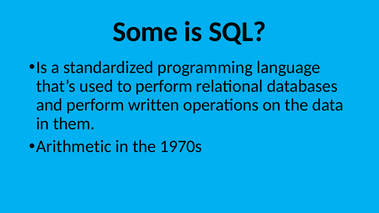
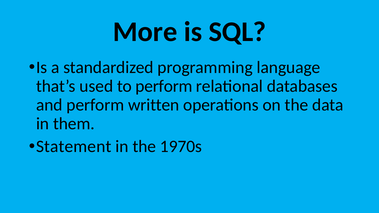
Some: Some -> More
Arithmetic: Arithmetic -> Statement
